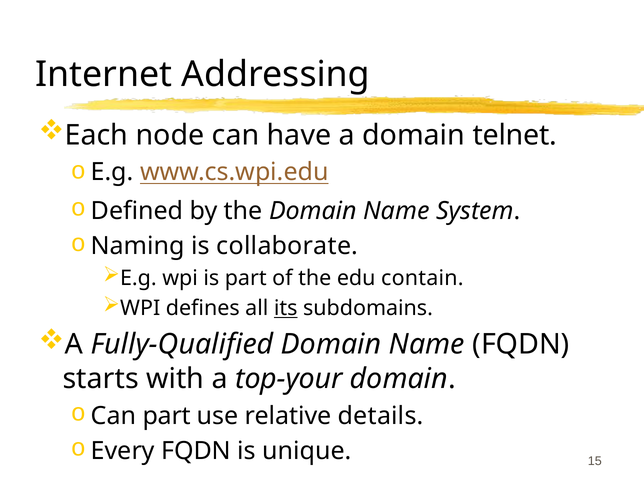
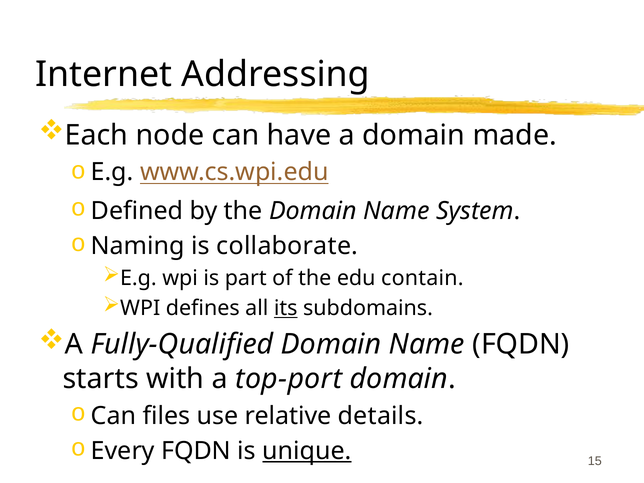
telnet: telnet -> made
top-your: top-your -> top-port
Can part: part -> files
unique underline: none -> present
